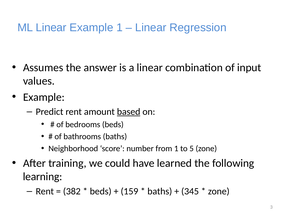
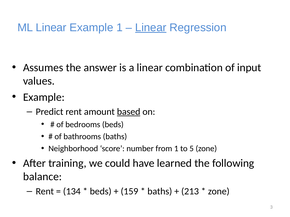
Linear at (151, 28) underline: none -> present
learning: learning -> balance
382: 382 -> 134
345: 345 -> 213
